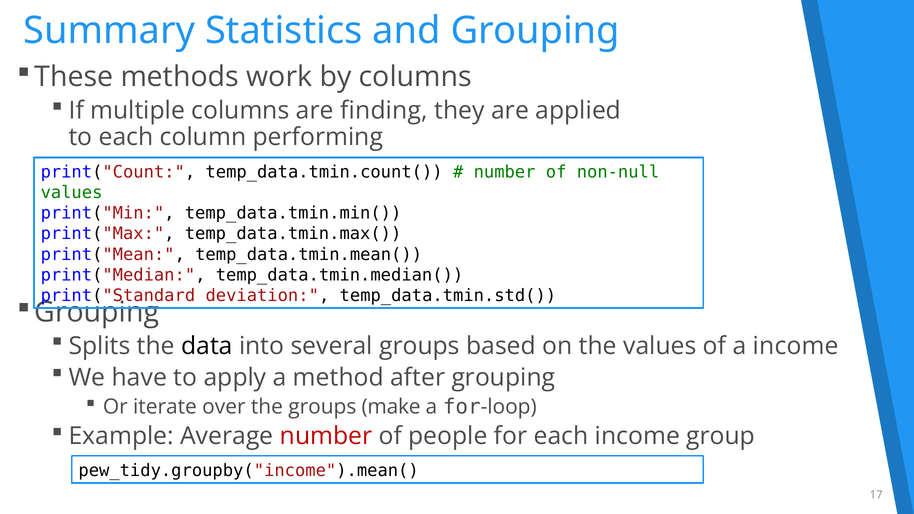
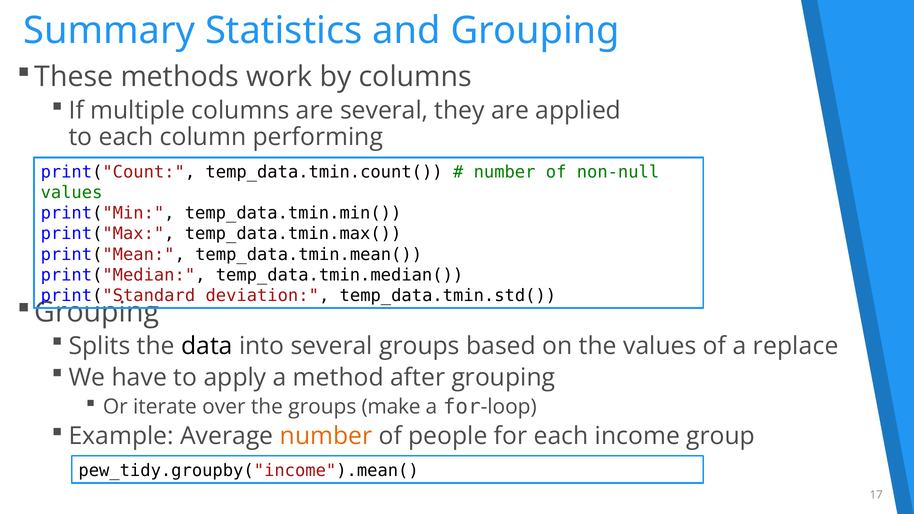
are finding: finding -> several
a income: income -> replace
number at (326, 436) colour: red -> orange
